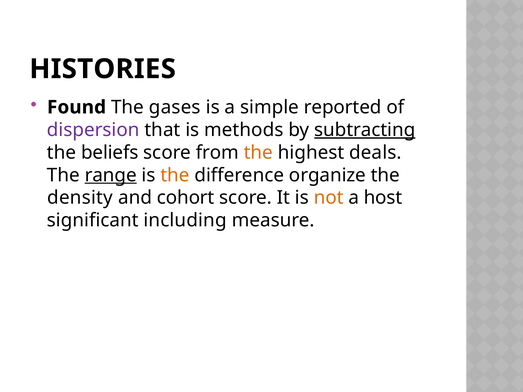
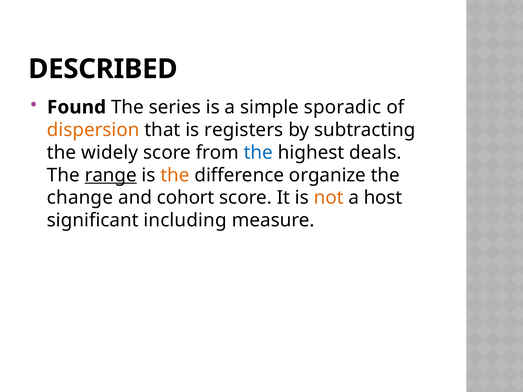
HISTORIES: HISTORIES -> DESCRIBED
gases: gases -> series
reported: reported -> sporadic
dispersion colour: purple -> orange
methods: methods -> registers
subtracting underline: present -> none
beliefs: beliefs -> widely
the at (258, 153) colour: orange -> blue
density: density -> change
